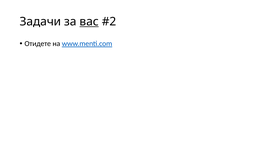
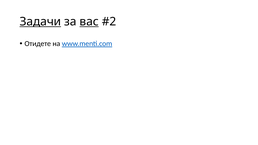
Задачи underline: none -> present
